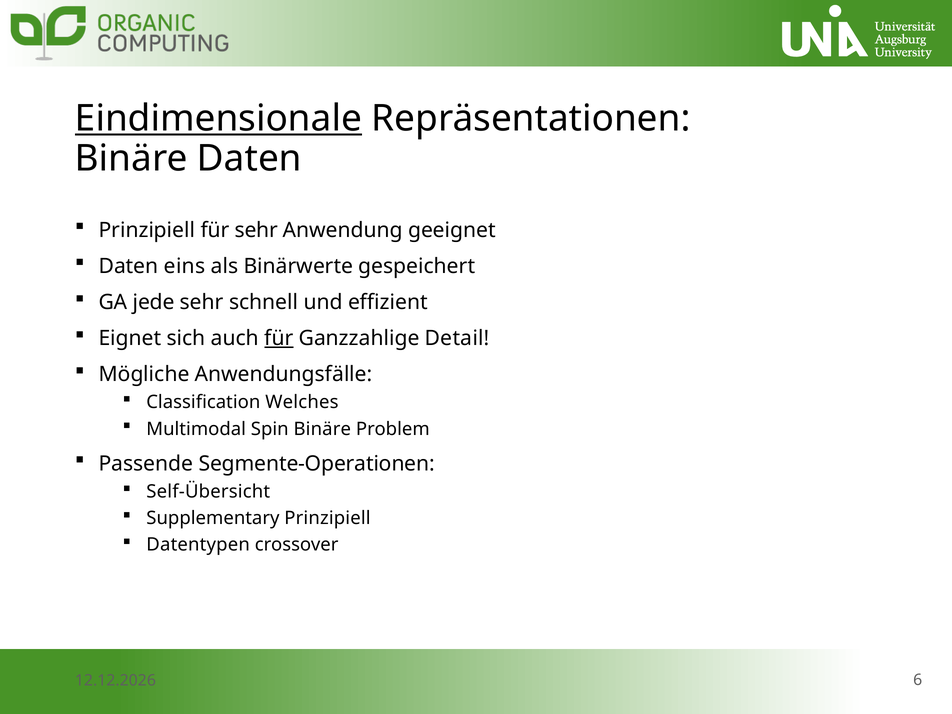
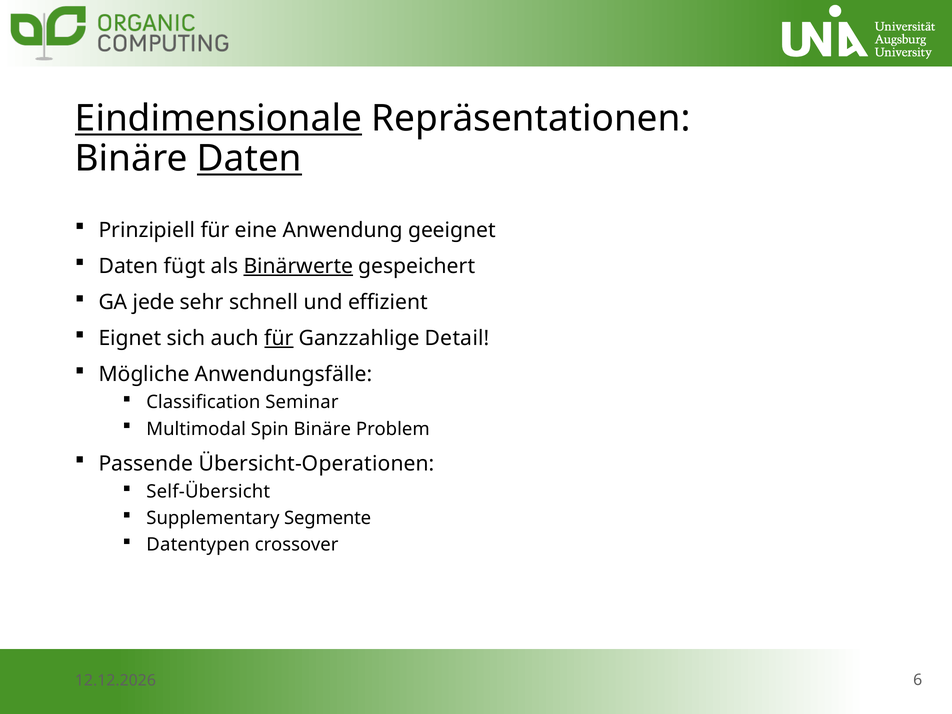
Daten at (249, 159) underline: none -> present
für sehr: sehr -> eine
eins: eins -> fügt
Binärwerte underline: none -> present
Welches: Welches -> Seminar
Segmente-Operationen: Segmente-Operationen -> Übersicht-Operationen
Supplementary Prinzipiell: Prinzipiell -> Segmente
